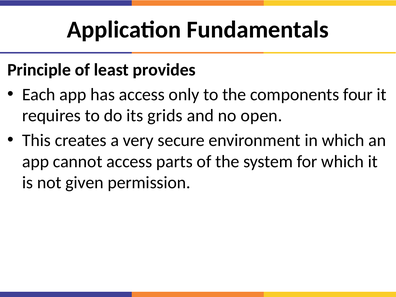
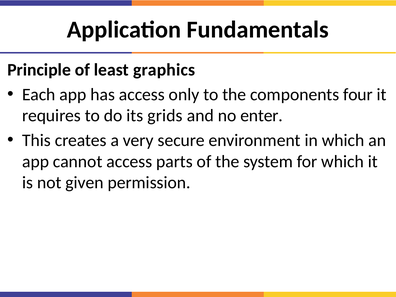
provides: provides -> graphics
open: open -> enter
